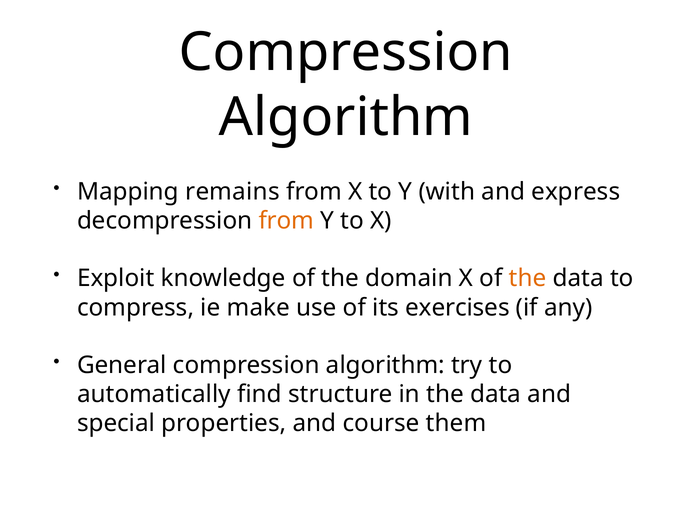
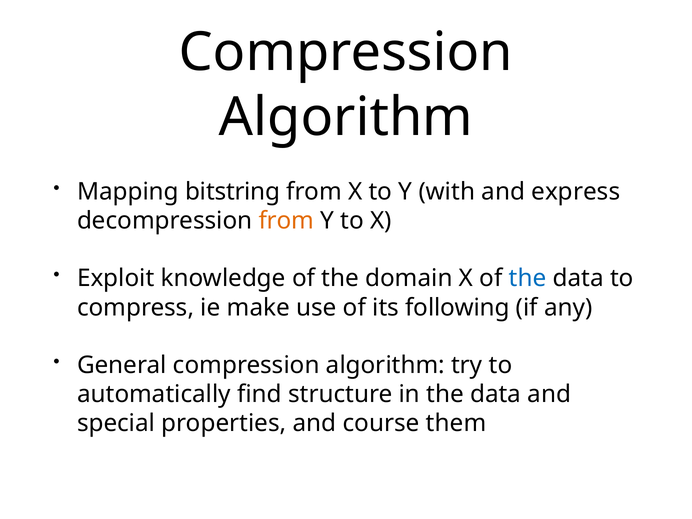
remains: remains -> bitstring
the at (528, 278) colour: orange -> blue
exercises: exercises -> following
